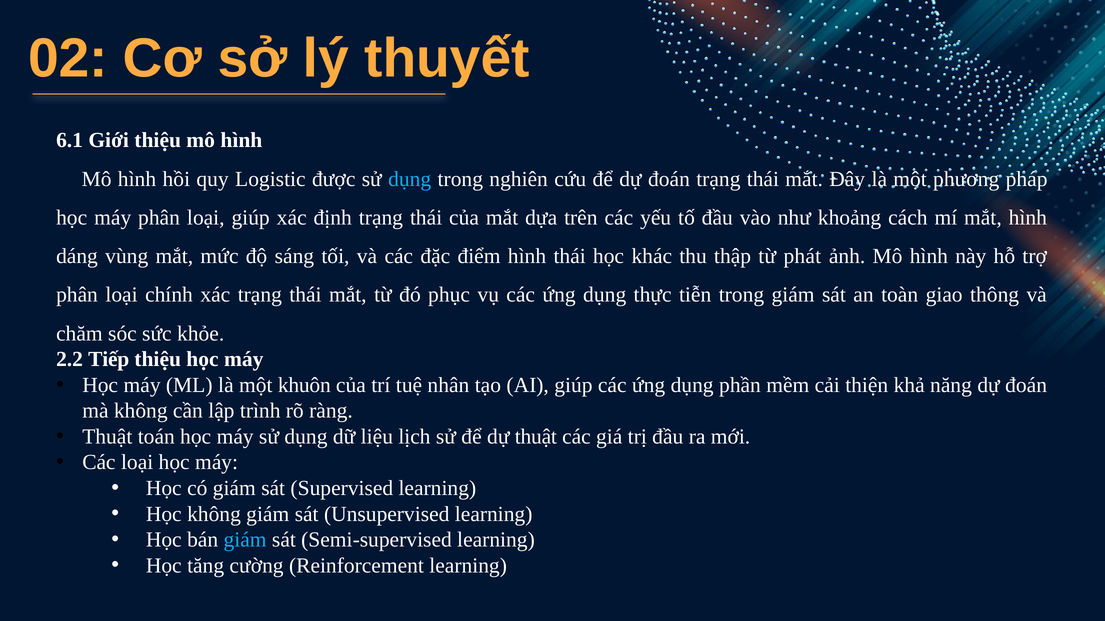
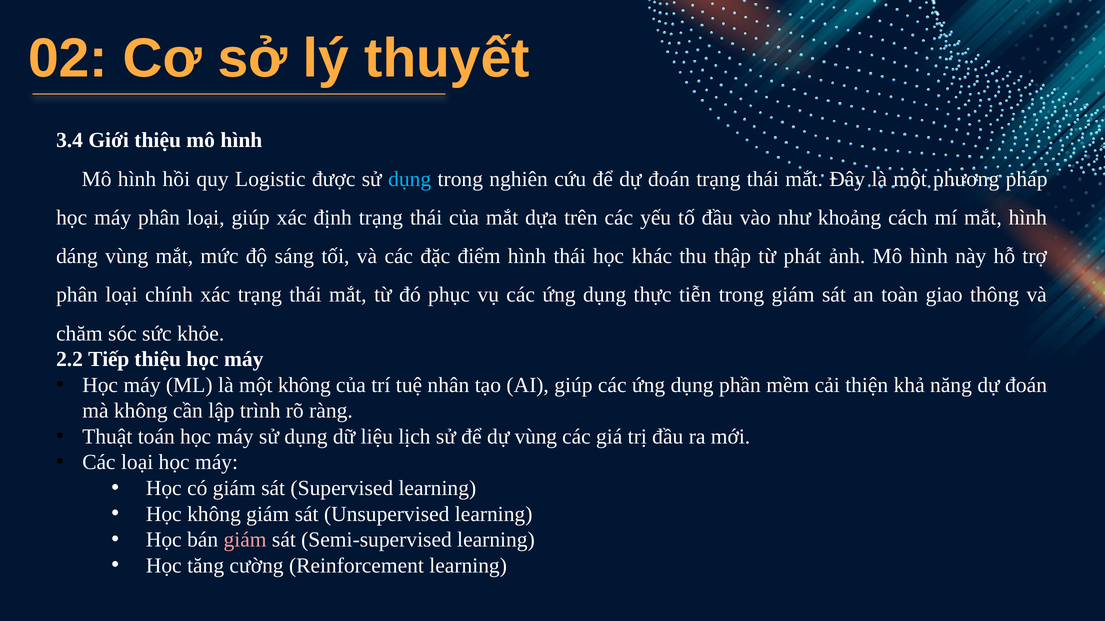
6.1: 6.1 -> 3.4
một khuôn: khuôn -> không
dự thuật: thuật -> vùng
giám at (245, 540) colour: light blue -> pink
